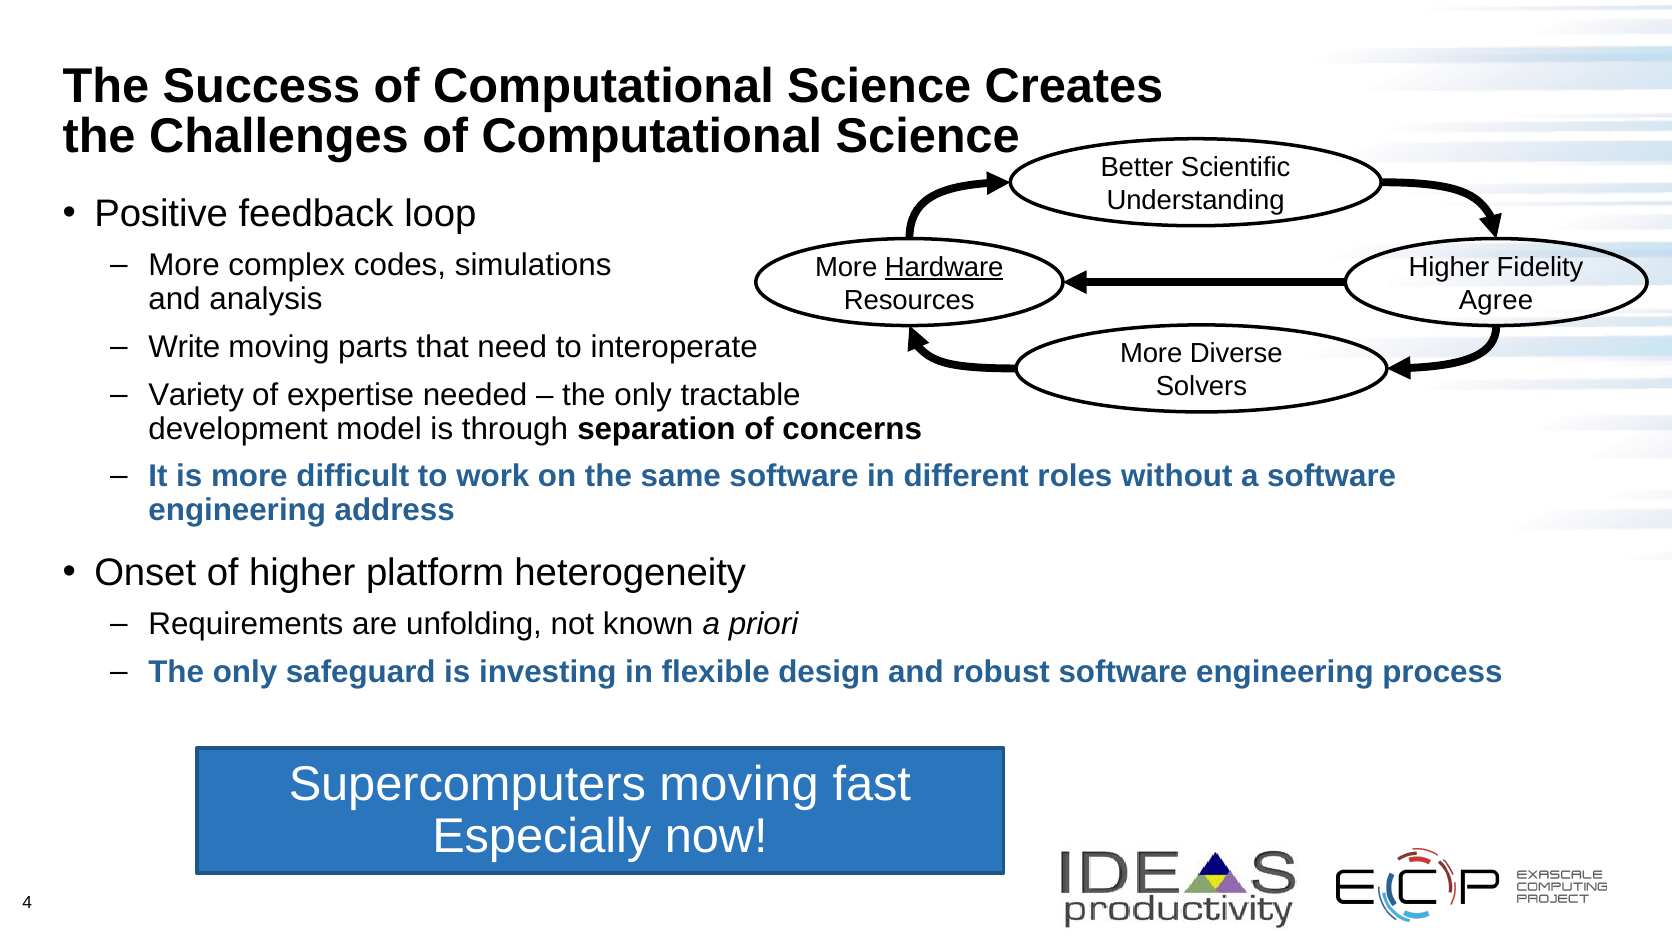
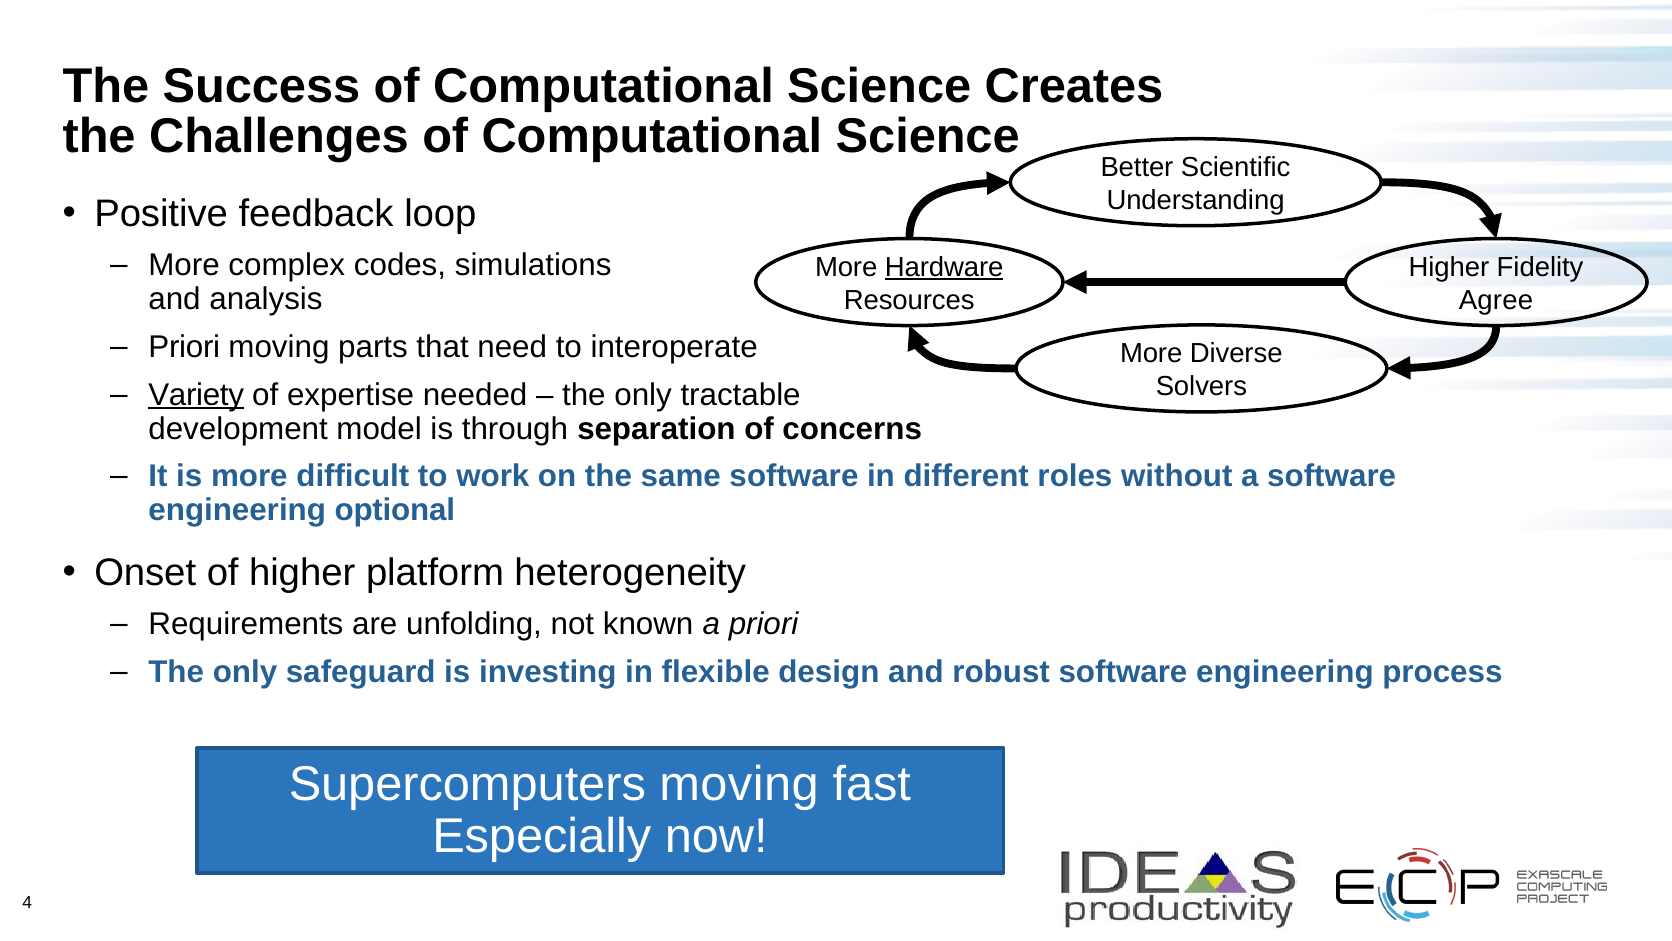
Write at (184, 347): Write -> Priori
Variety underline: none -> present
address: address -> optional
